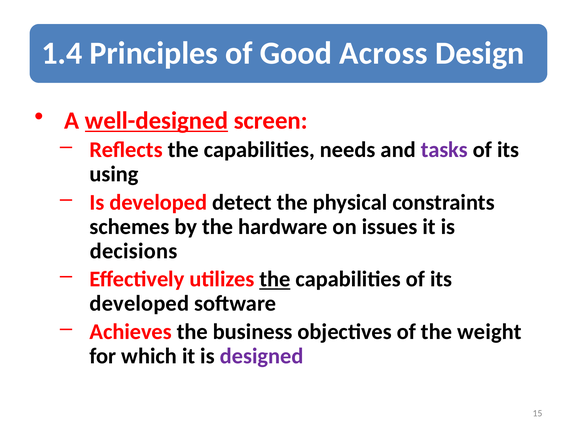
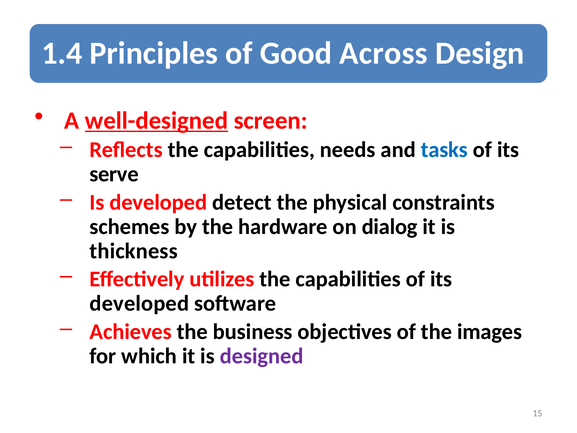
tasks colour: purple -> blue
using: using -> serve
issues: issues -> dialog
decisions: decisions -> thickness
the at (275, 279) underline: present -> none
weight: weight -> images
